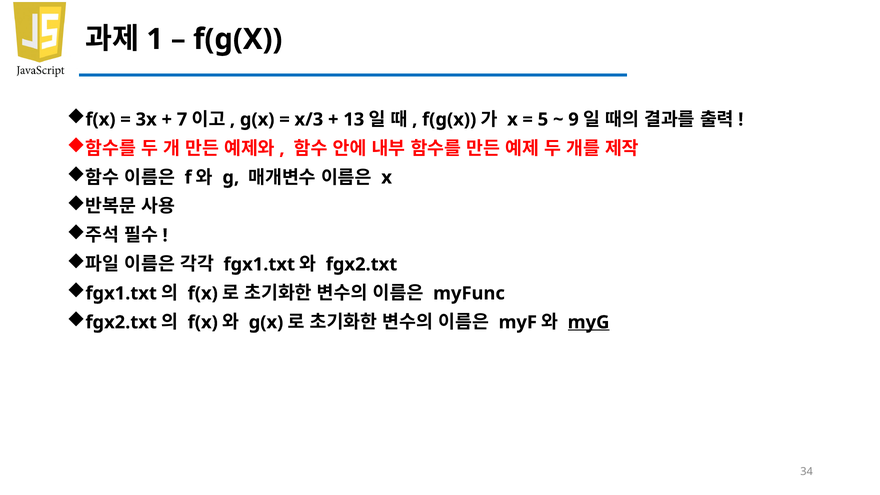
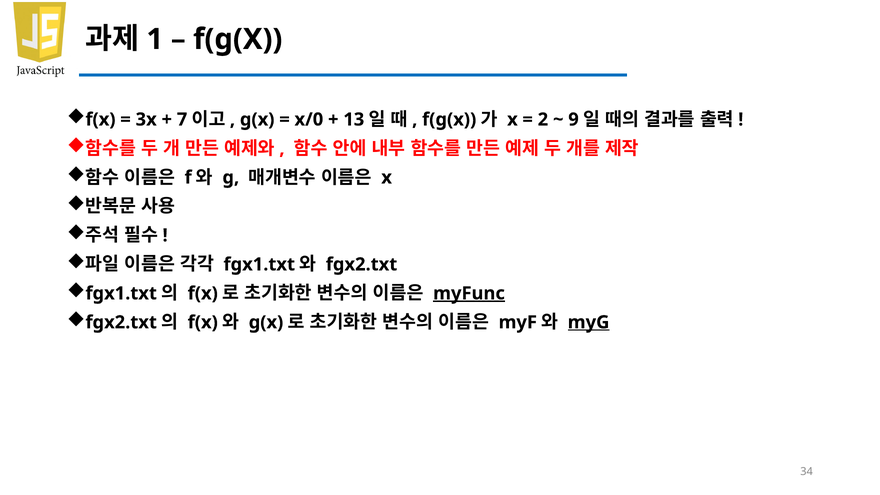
x/3: x/3 -> x/0
5: 5 -> 2
myFunc underline: none -> present
